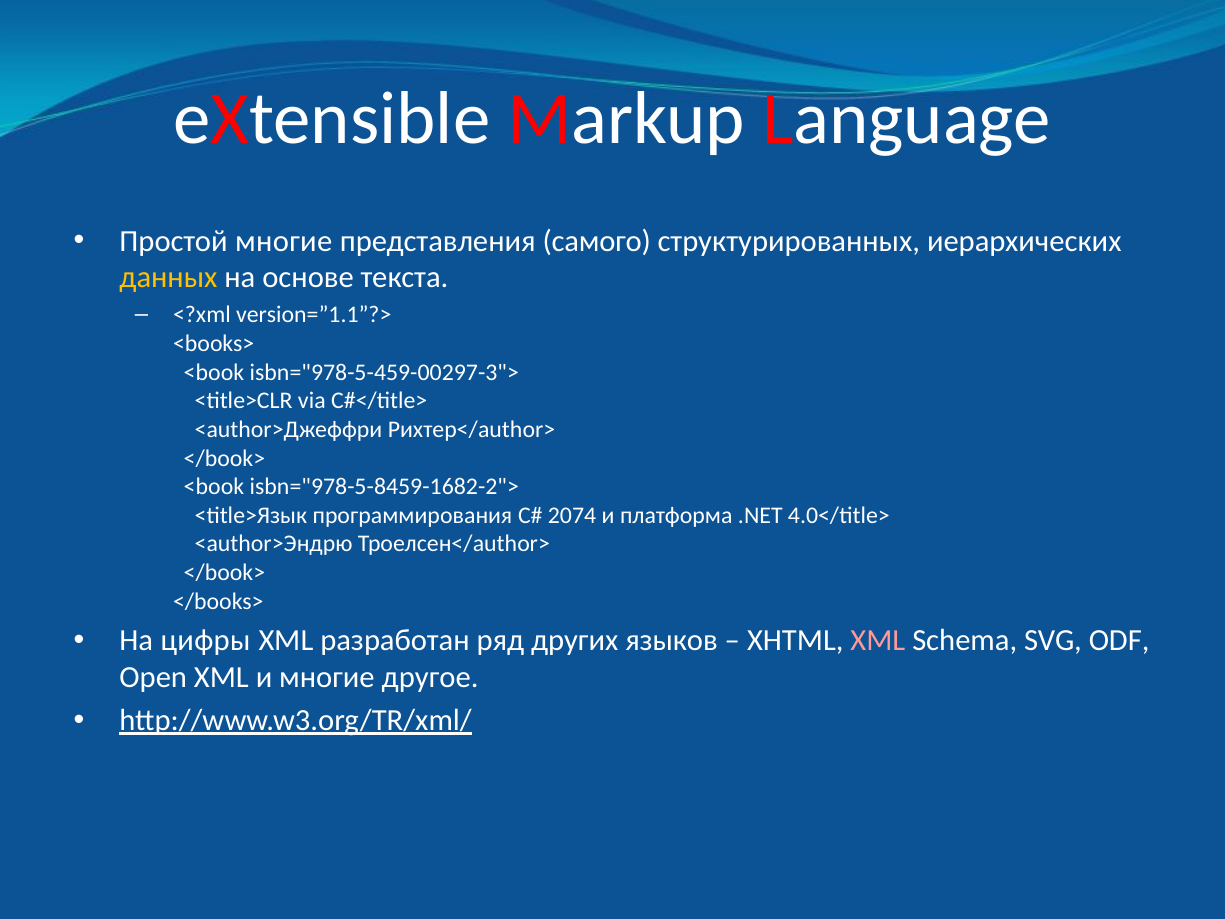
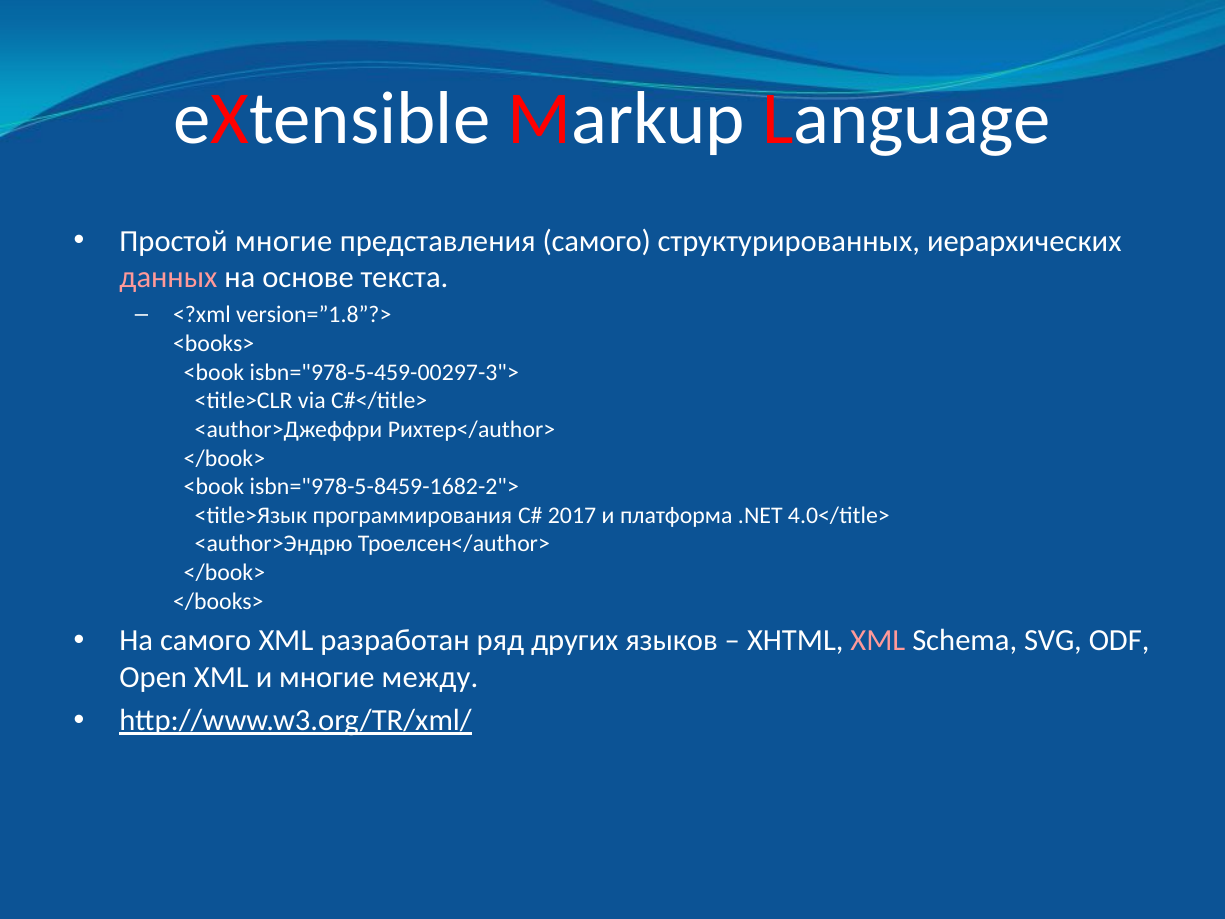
данных colour: yellow -> pink
version=”1.1”?>: version=”1.1”?> -> version=”1.8”?>
2074: 2074 -> 2017
На цифры: цифры -> самого
другое: другое -> между
